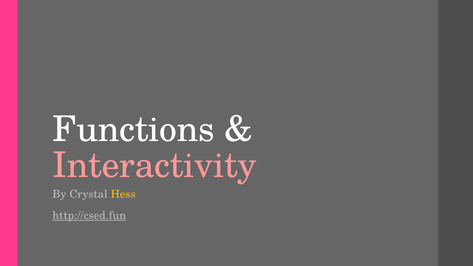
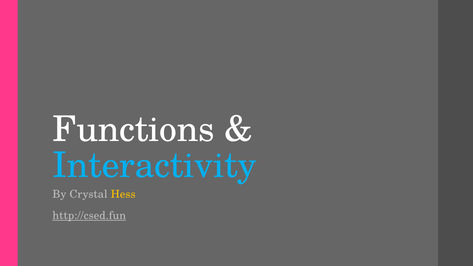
Interactivity colour: pink -> light blue
